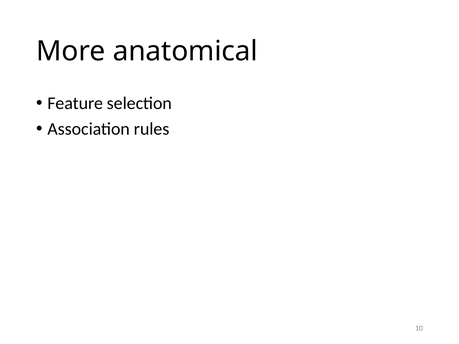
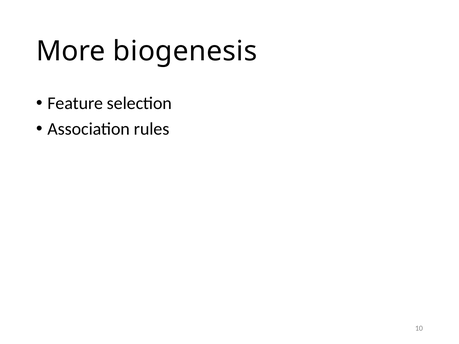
anatomical: anatomical -> biogenesis
